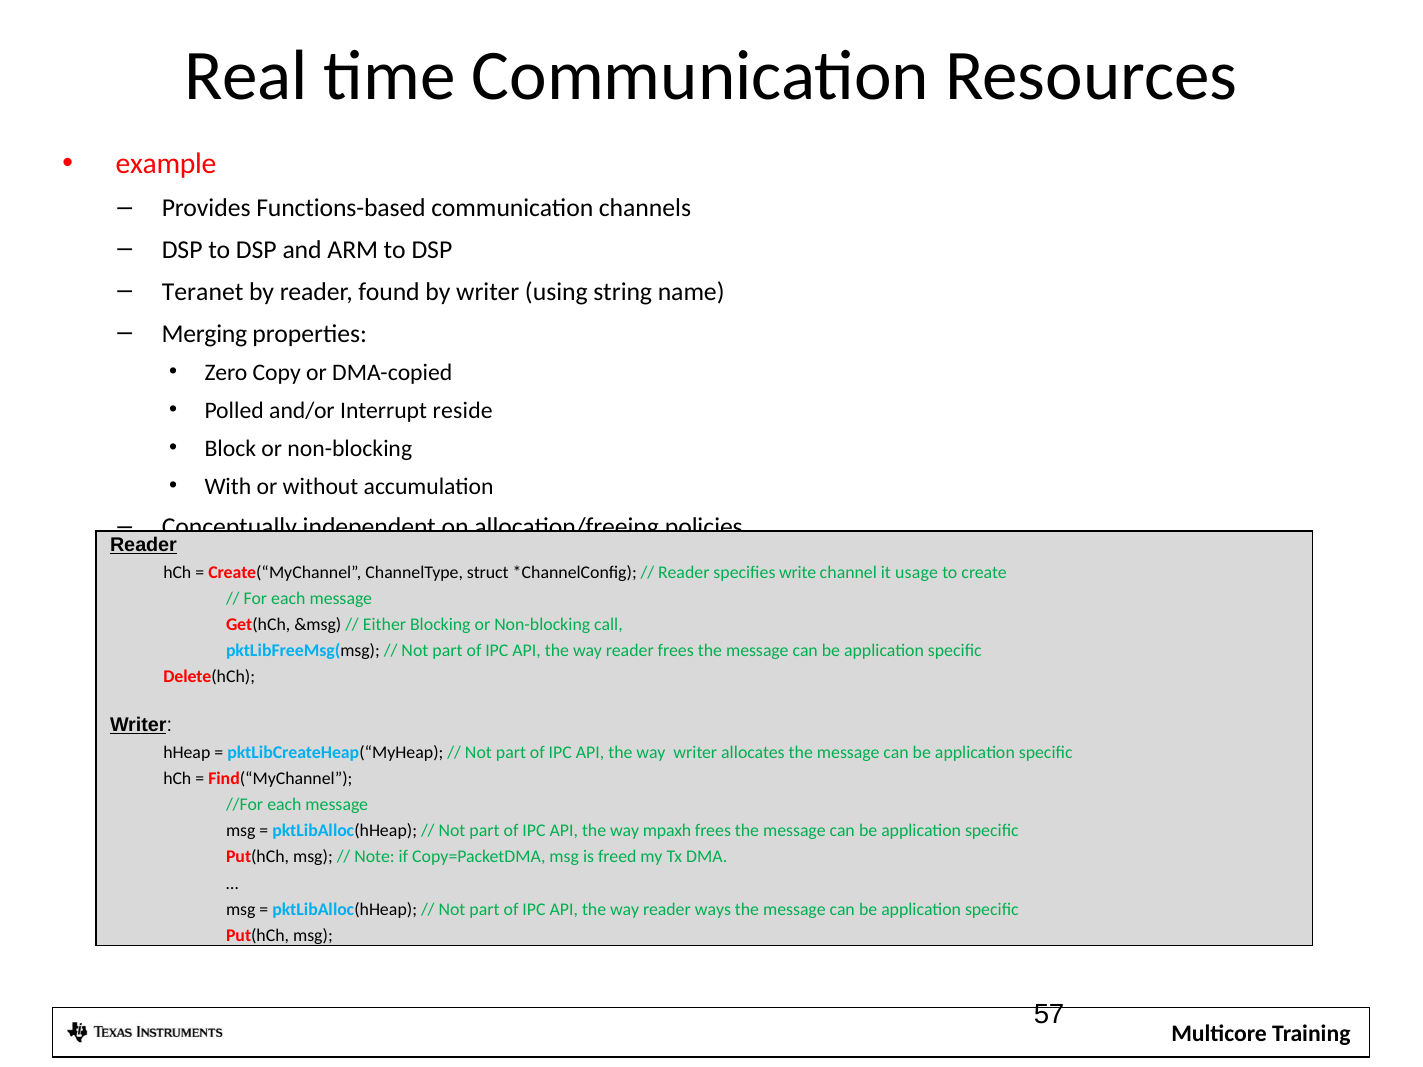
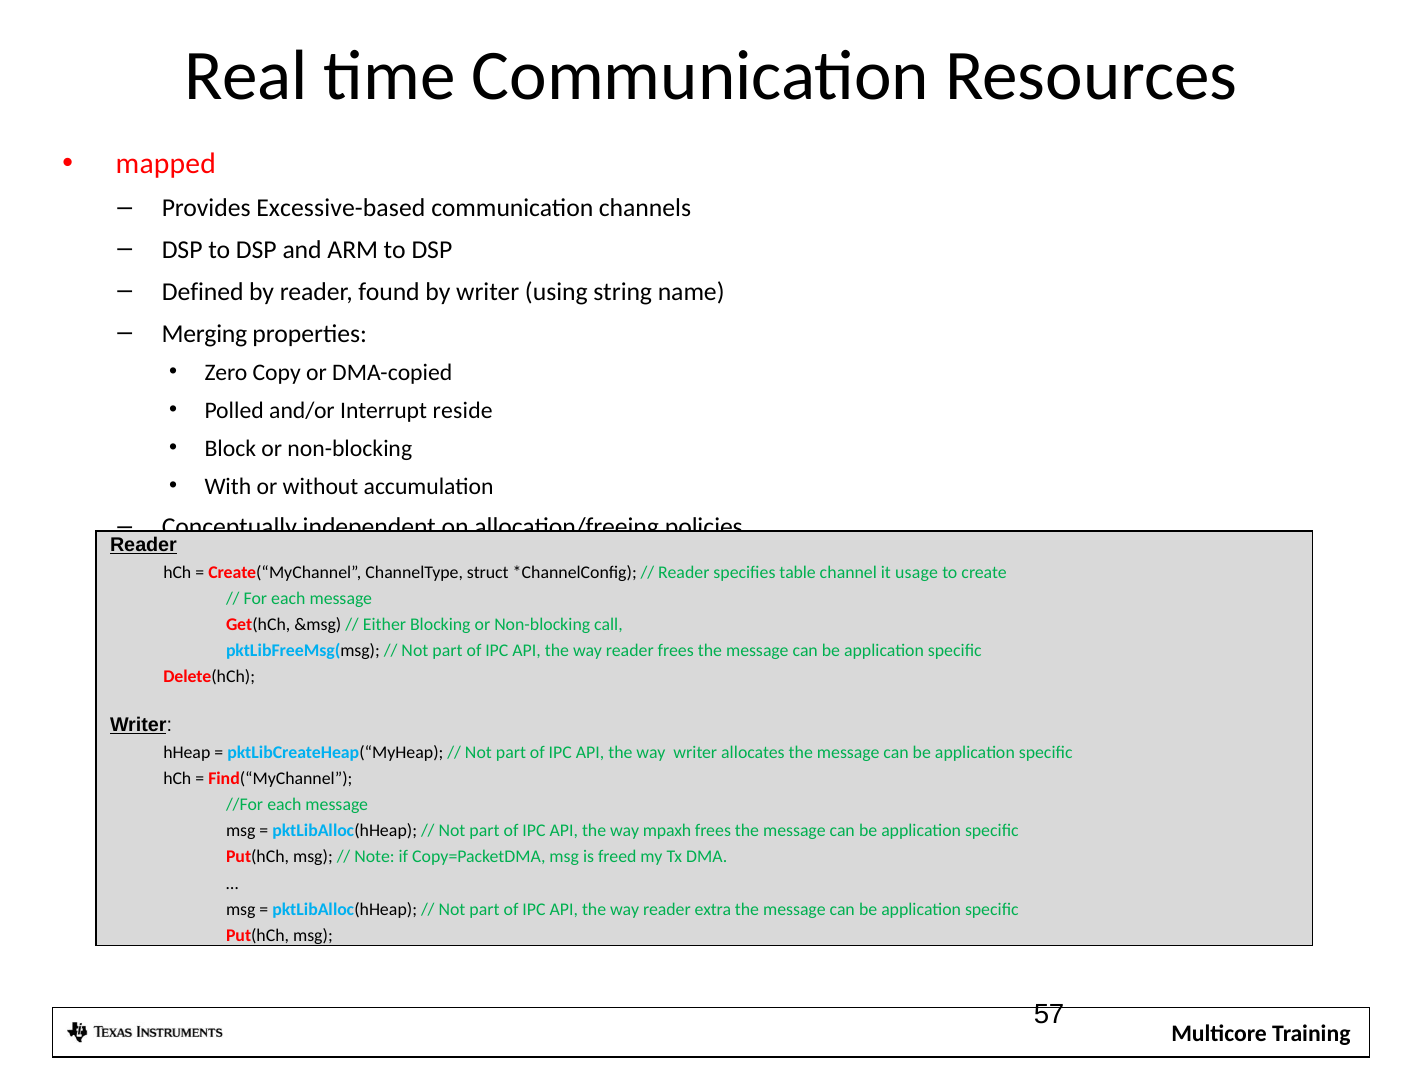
example: example -> mapped
Functions-based: Functions-based -> Excessive-based
Teranet: Teranet -> Defined
write: write -> table
ways: ways -> extra
